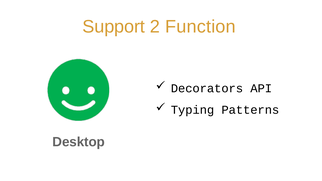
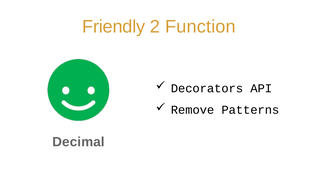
Support: Support -> Friendly
Typing: Typing -> Remove
Desktop: Desktop -> Decimal
